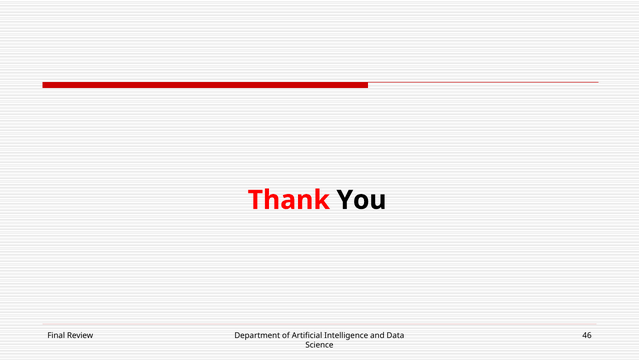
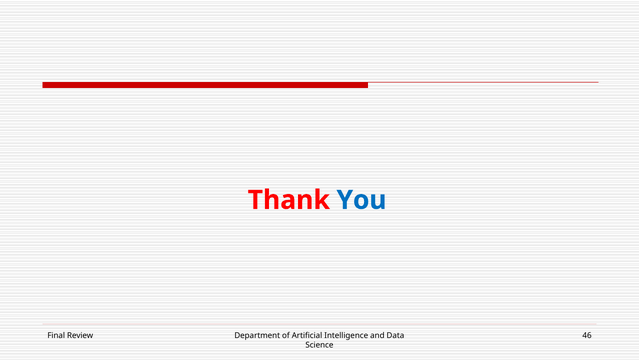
You colour: black -> blue
